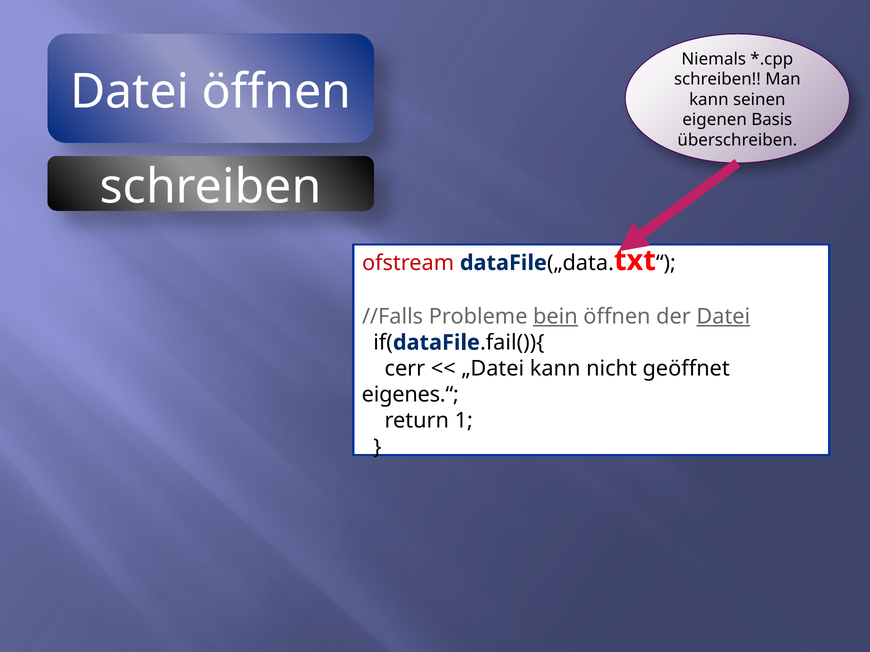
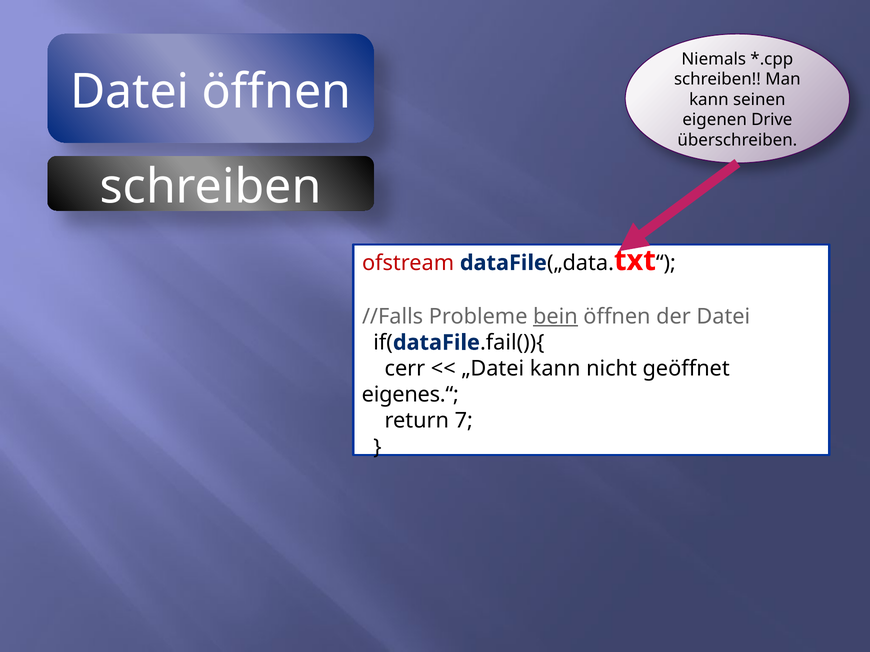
Basis: Basis -> Drive
Datei at (723, 317) underline: present -> none
1: 1 -> 7
